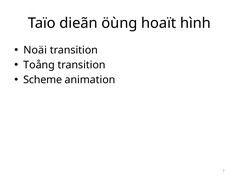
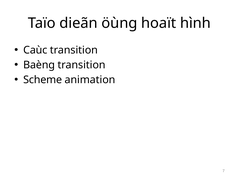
Noäi: Noäi -> Caùc
Toång: Toång -> Baèng
